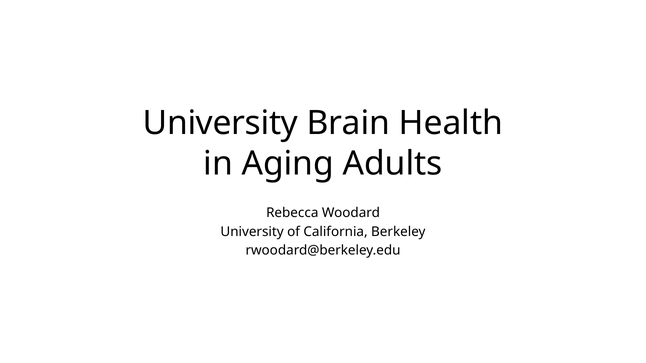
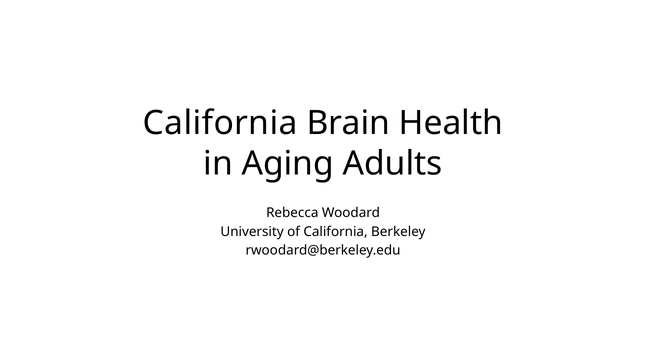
University at (220, 123): University -> California
